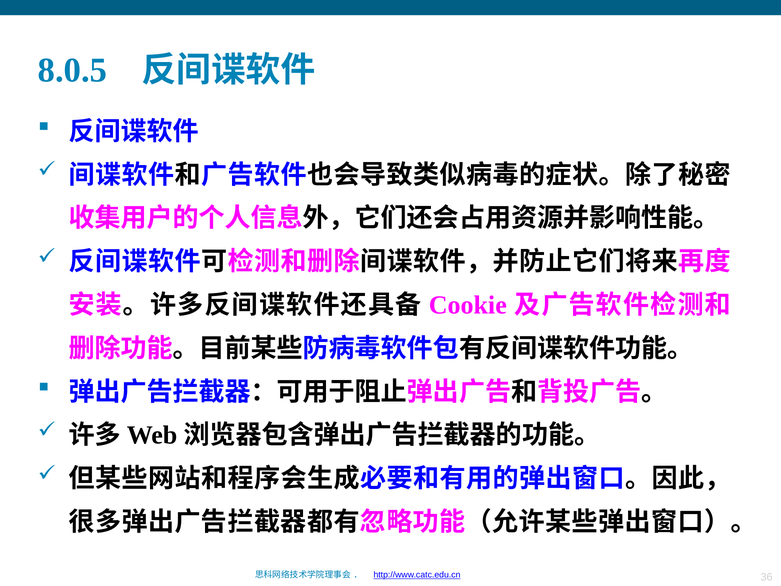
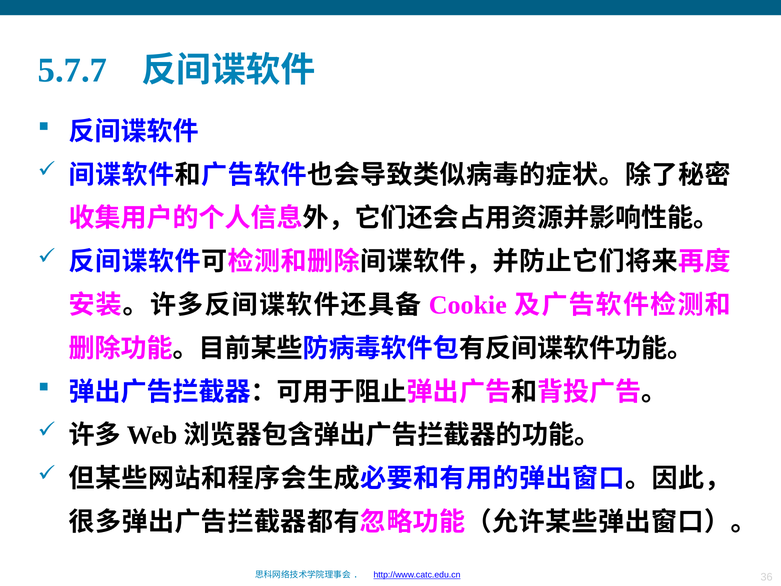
8.0.5: 8.0.5 -> 5.7.7
